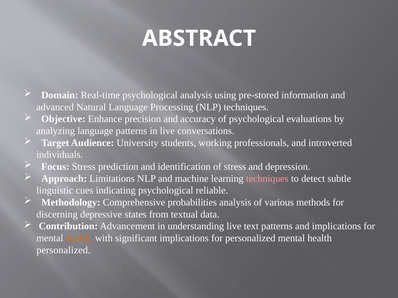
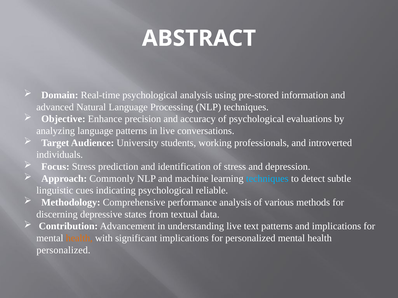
Limitations: Limitations -> Commonly
techniques at (267, 179) colour: pink -> light blue
probabilities: probabilities -> performance
